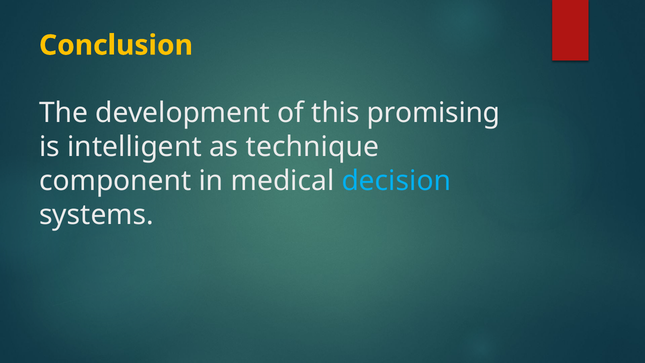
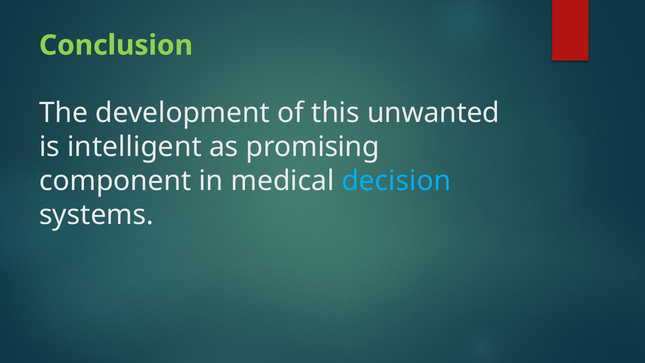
Conclusion colour: yellow -> light green
promising: promising -> unwanted
technique: technique -> promising
